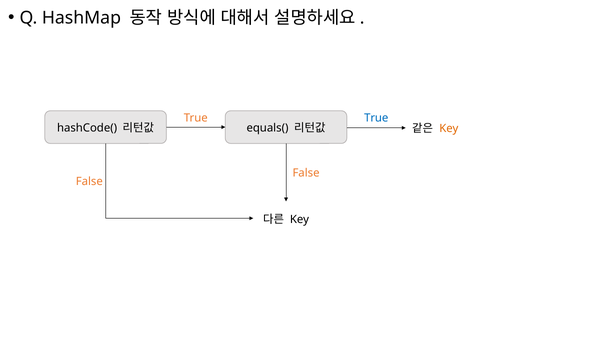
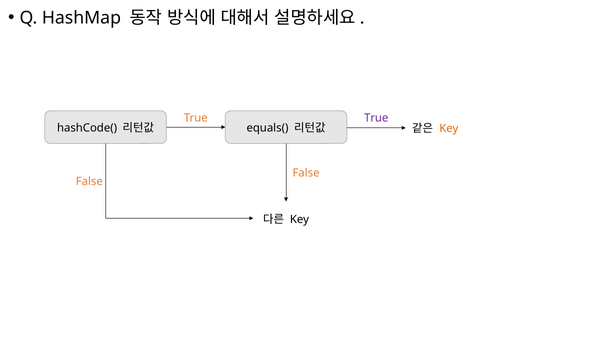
True at (376, 118) colour: blue -> purple
